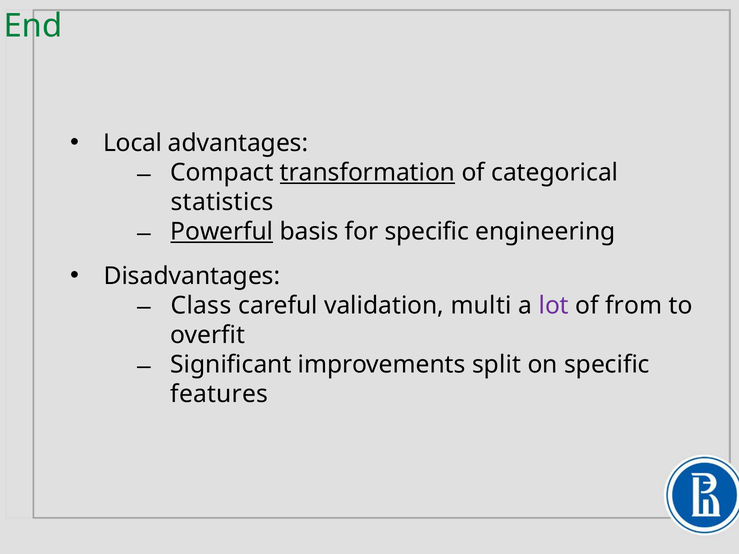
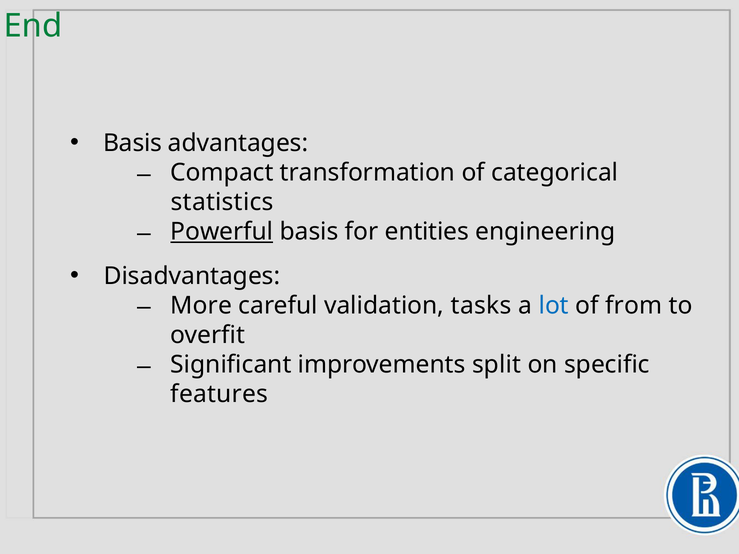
Local at (133, 143): Local -> Basis
transformation underline: present -> none
for specific: specific -> entities
Class: Class -> More
multi: multi -> tasks
lot colour: purple -> blue
